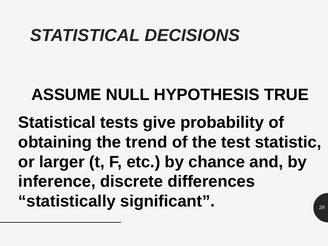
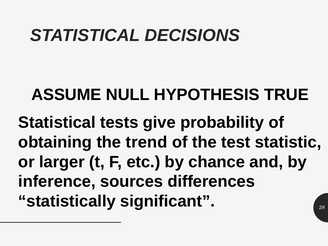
discrete: discrete -> sources
